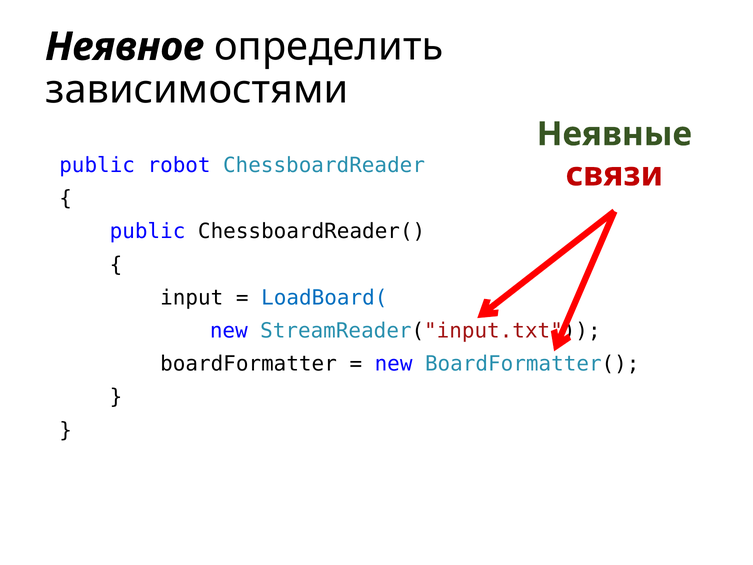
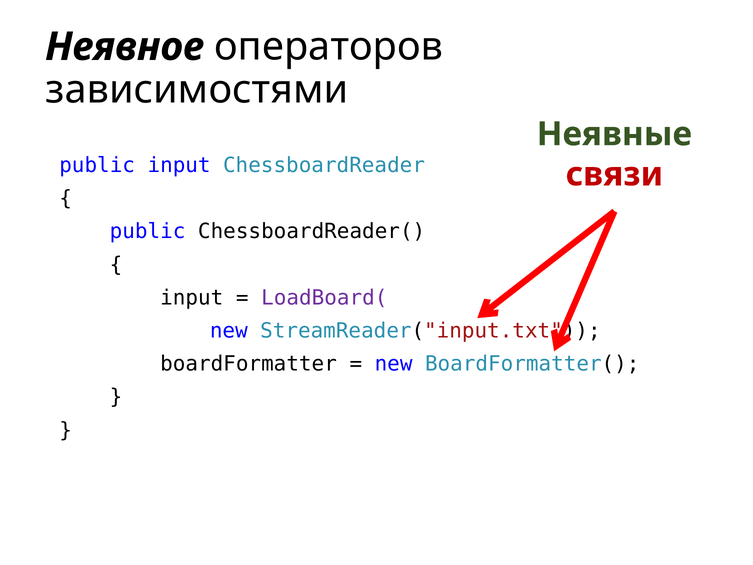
определить: определить -> операторов
public robot: robot -> input
LoadBoard( colour: blue -> purple
